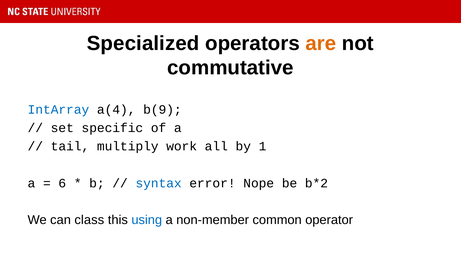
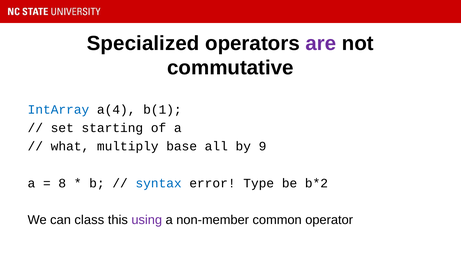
are colour: orange -> purple
b(9: b(9 -> b(1
specific: specific -> starting
tail: tail -> what
work: work -> base
1: 1 -> 9
6: 6 -> 8
Nope: Nope -> Type
using colour: blue -> purple
